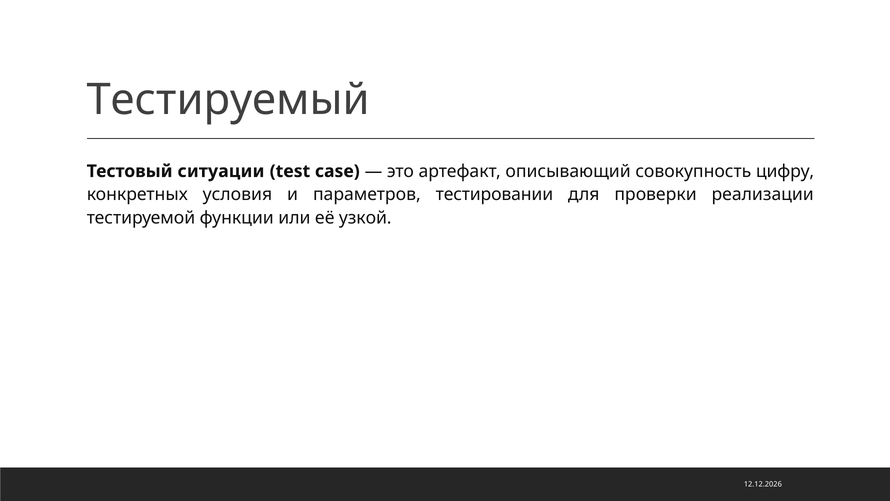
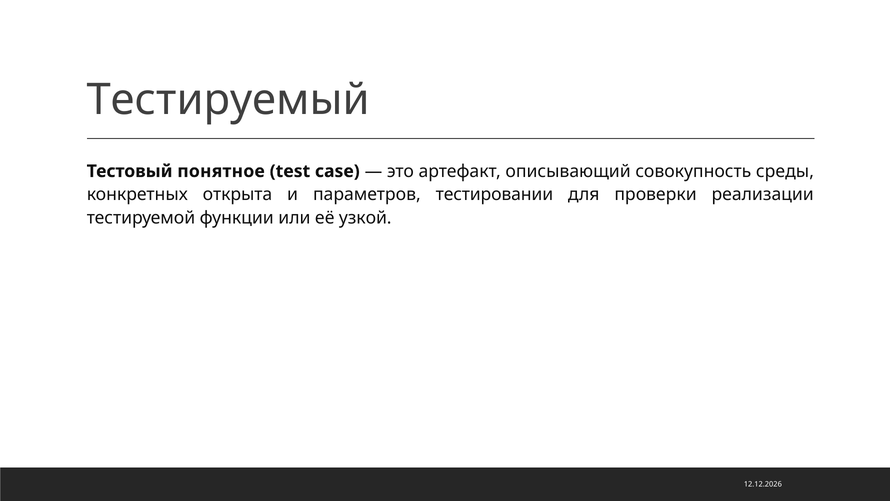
ситуации: ситуации -> понятное
цифру: цифру -> среды
условия: условия -> открыта
